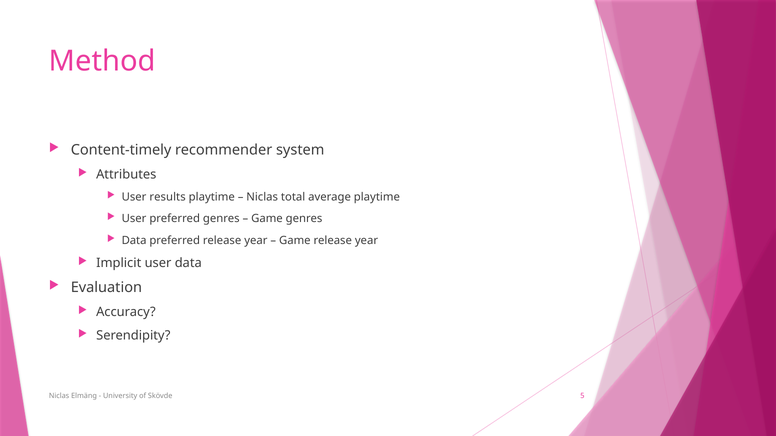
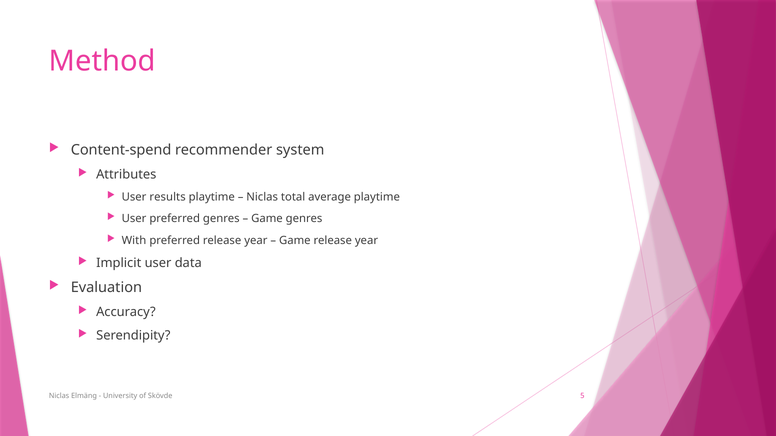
Content-timely: Content-timely -> Content-spend
Data at (134, 241): Data -> With
